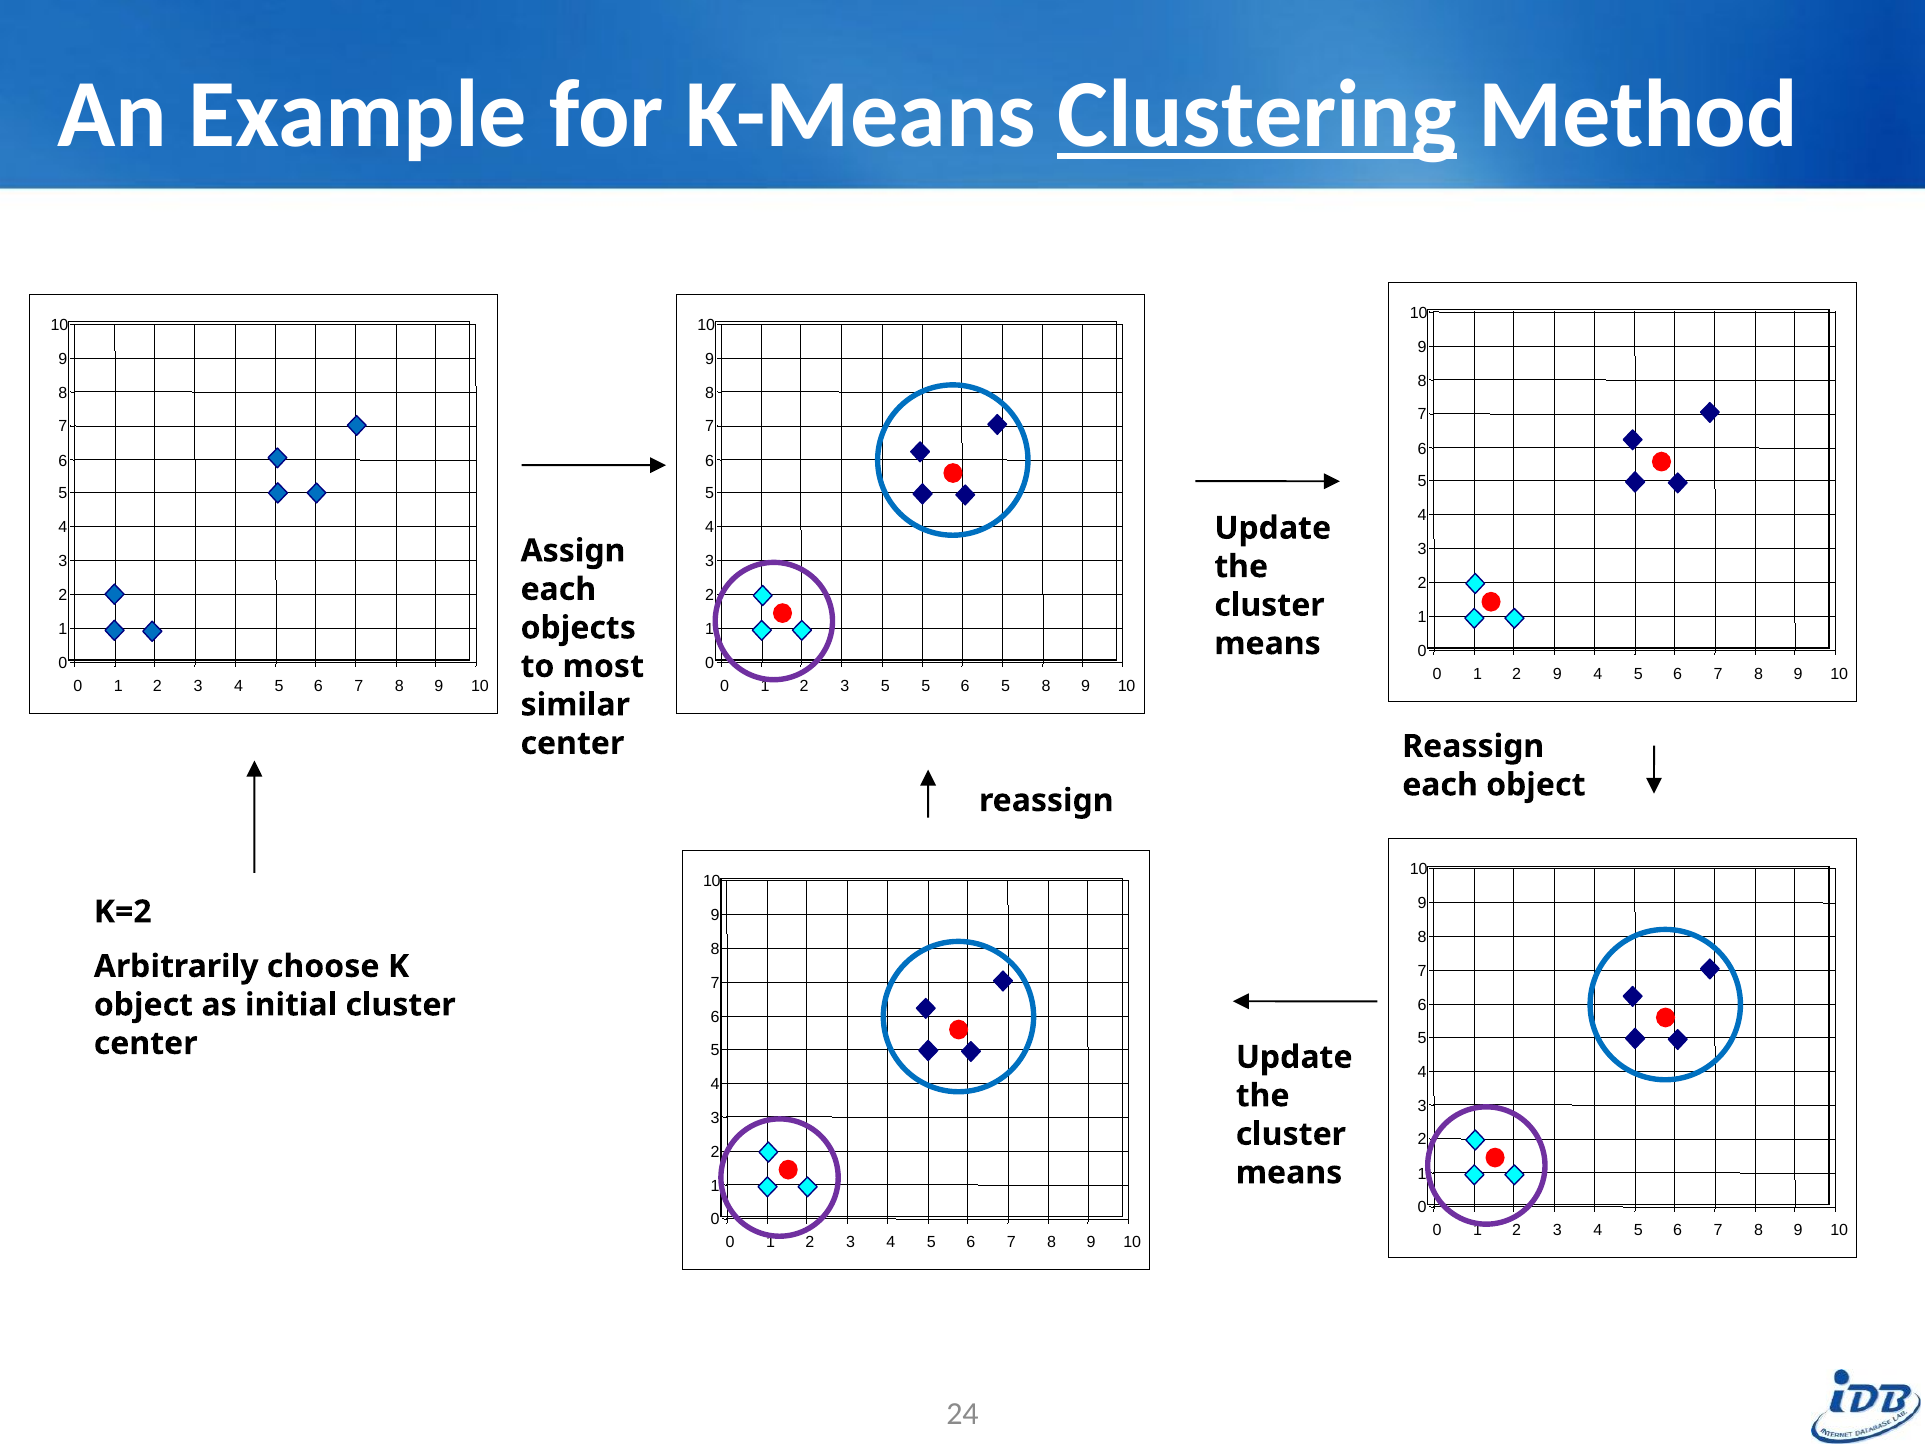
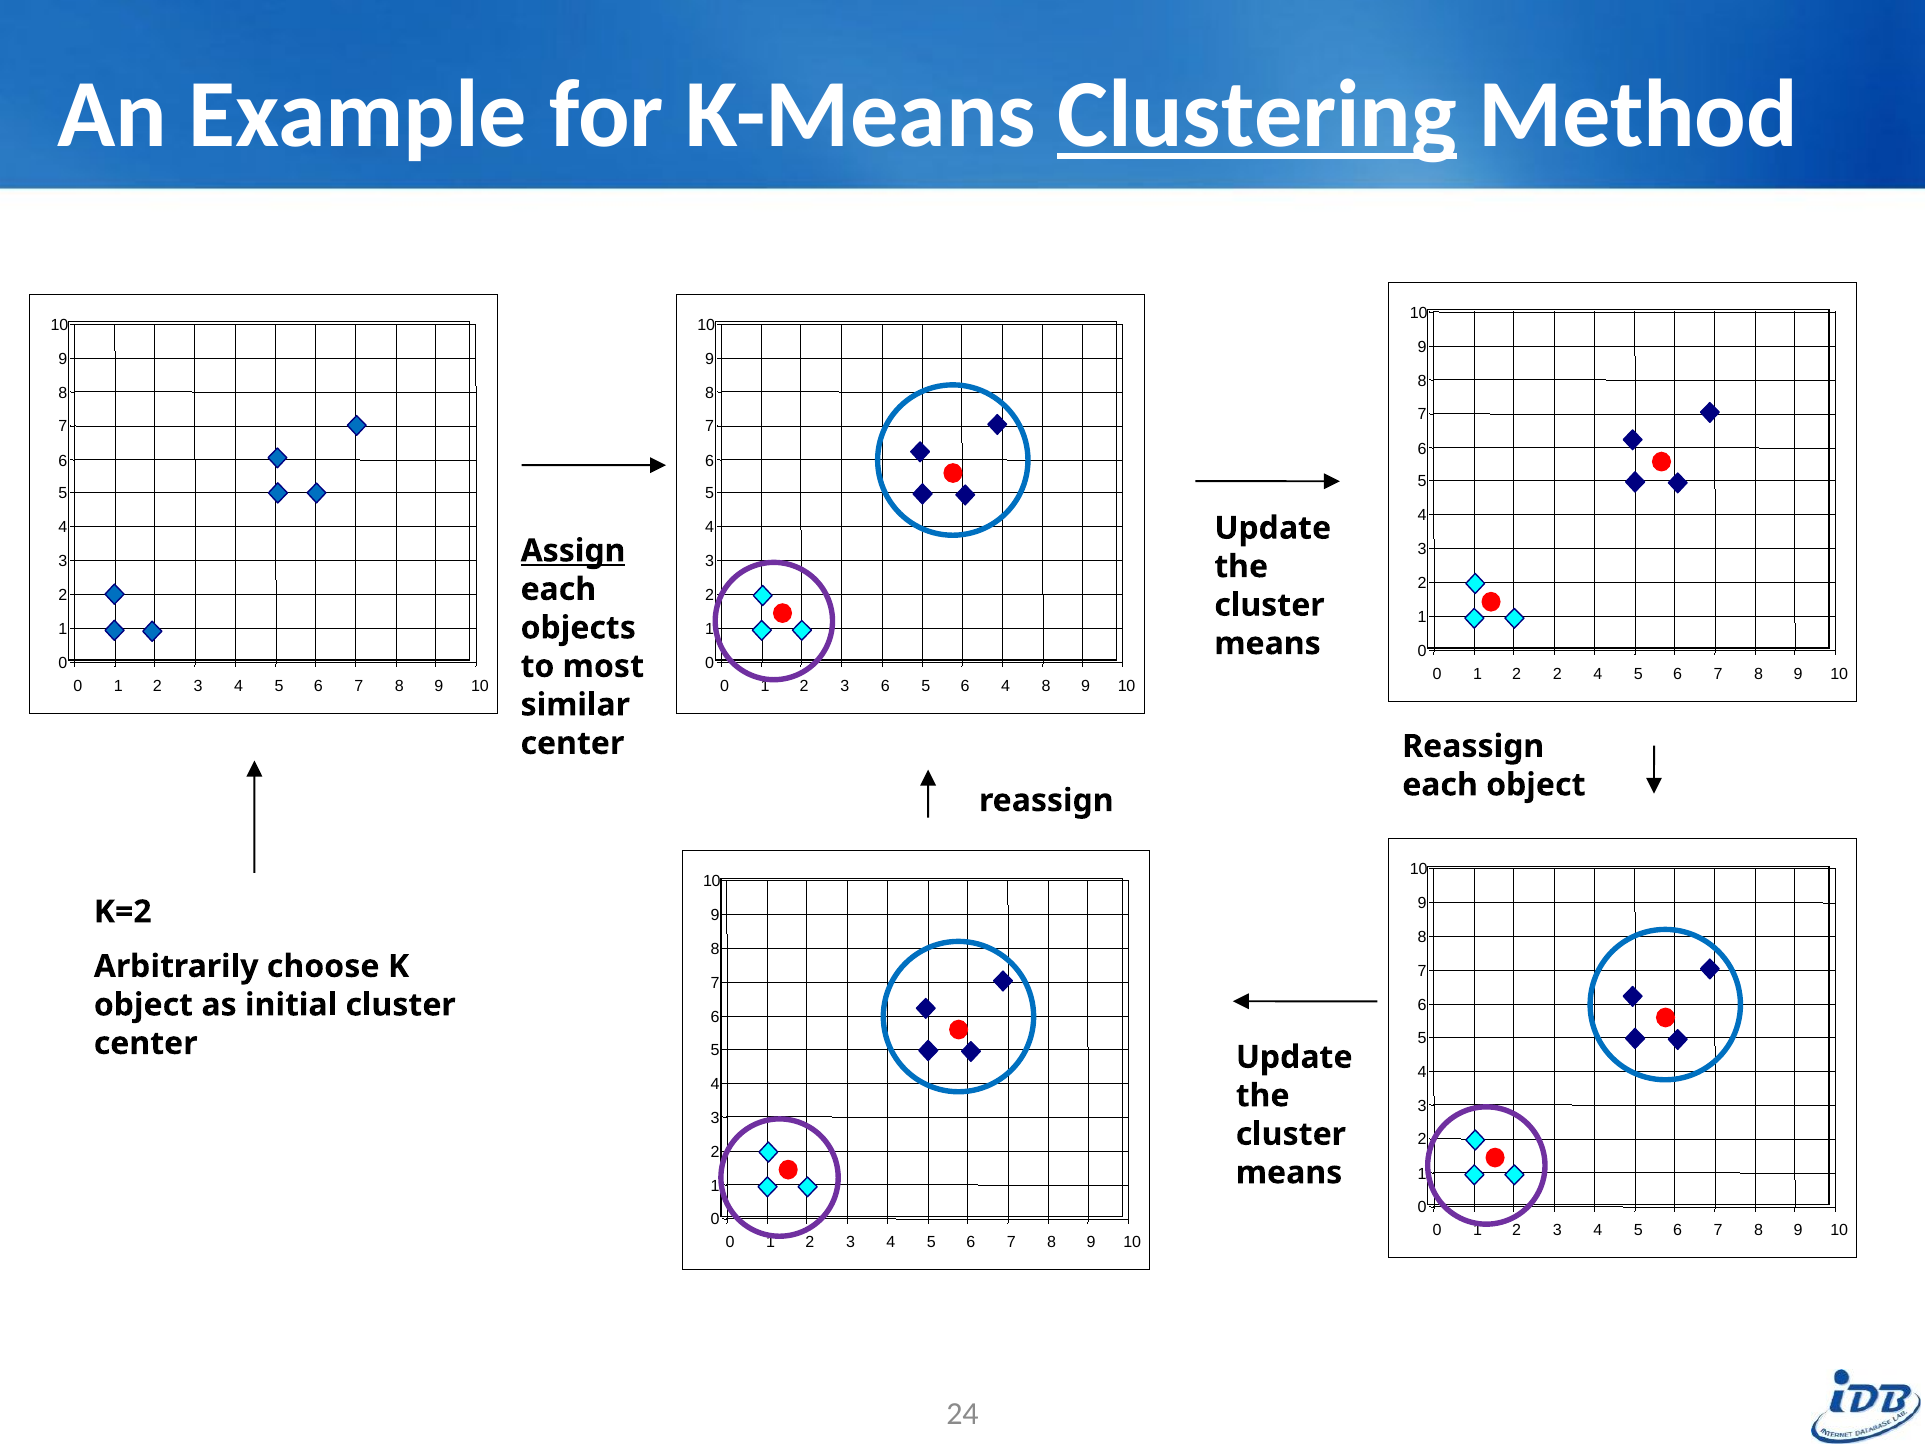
Assign underline: none -> present
2 9: 9 -> 2
3 5: 5 -> 6
6 5: 5 -> 4
